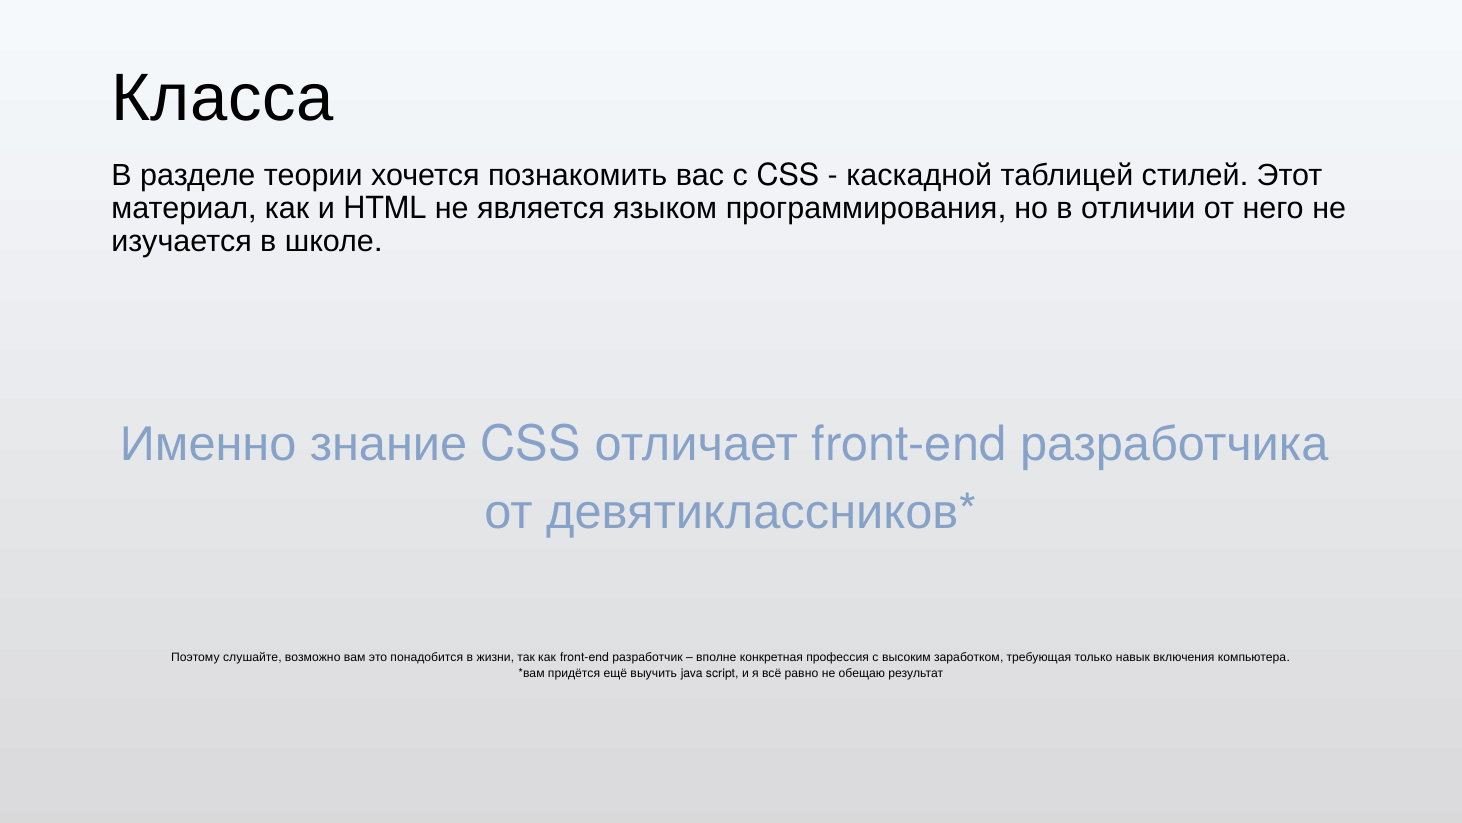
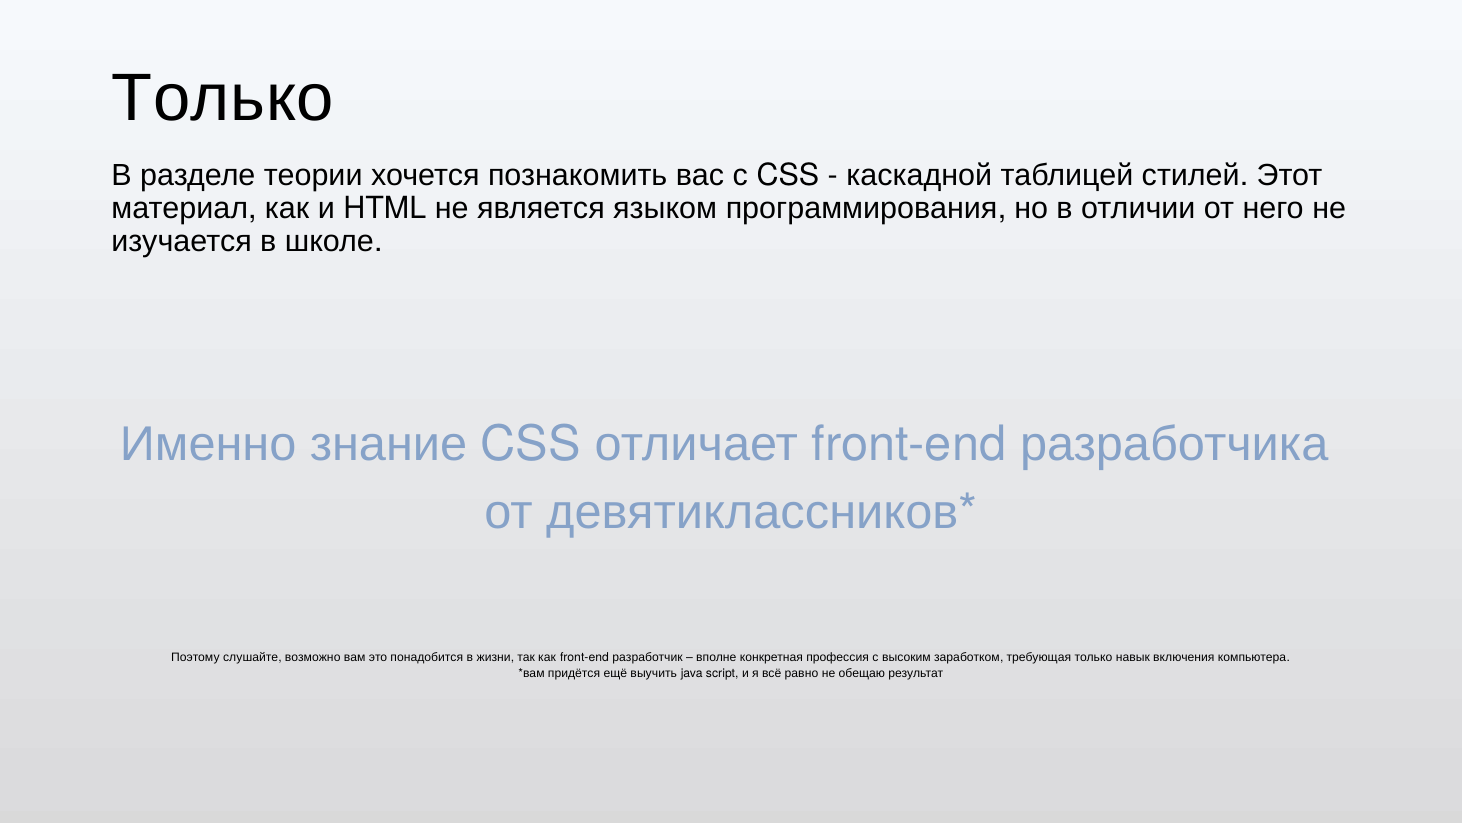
Класса at (223, 98): Класса -> Только
